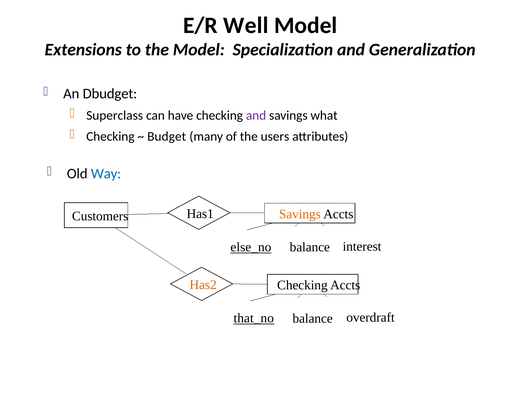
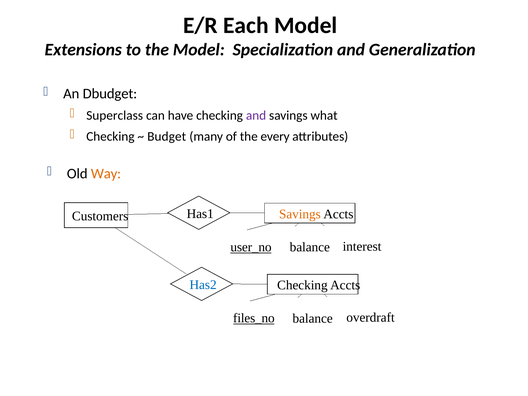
Well: Well -> Each
users: users -> every
Way colour: blue -> orange
else_no: else_no -> user_no
Has2 colour: orange -> blue
that_no: that_no -> files_no
